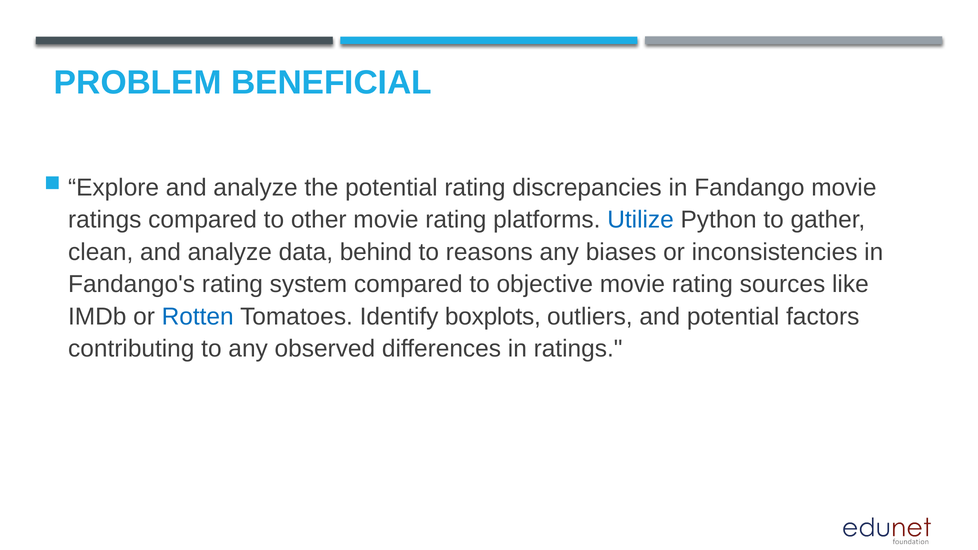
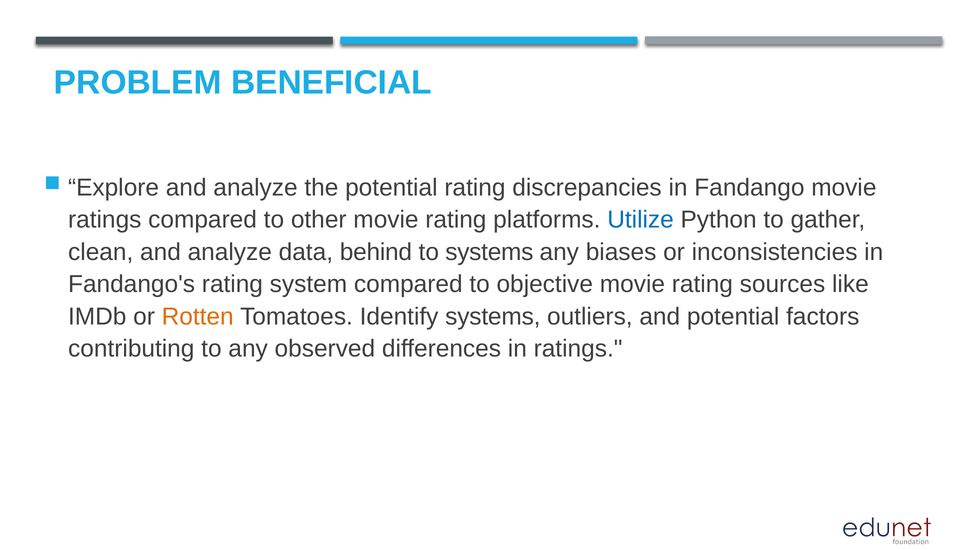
to reasons: reasons -> systems
Rotten colour: blue -> orange
Identify boxplots: boxplots -> systems
